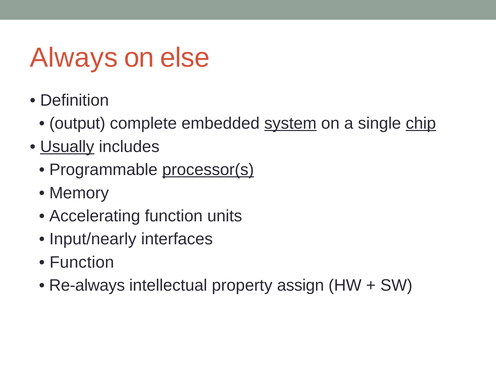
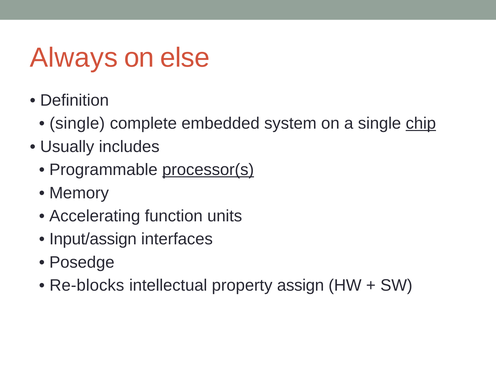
output at (77, 124): output -> single
system underline: present -> none
Usually underline: present -> none
Input/nearly: Input/nearly -> Input/assign
Function at (82, 262): Function -> Posedge
Re-always: Re-always -> Re-blocks
